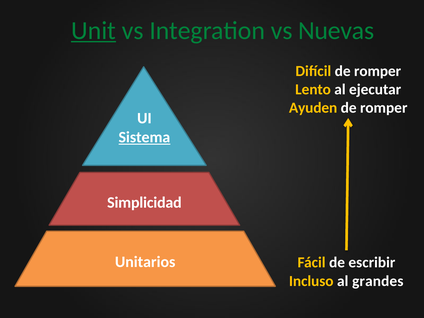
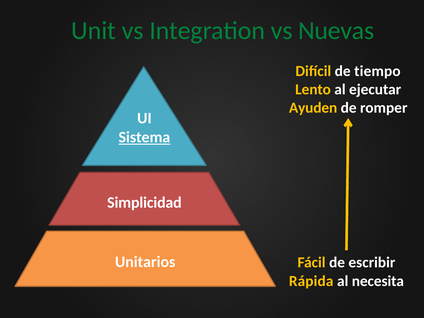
Unit underline: present -> none
Difícil de romper: romper -> tiempo
Incluso: Incluso -> Rápida
grandes: grandes -> necesita
